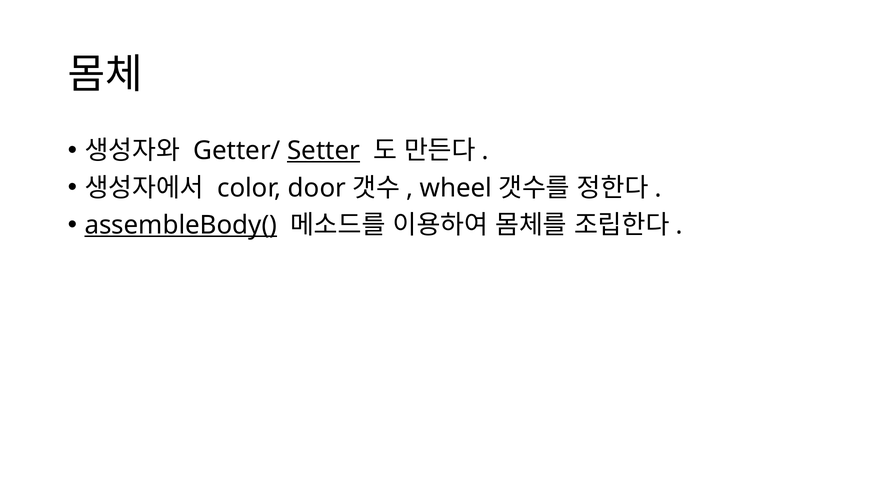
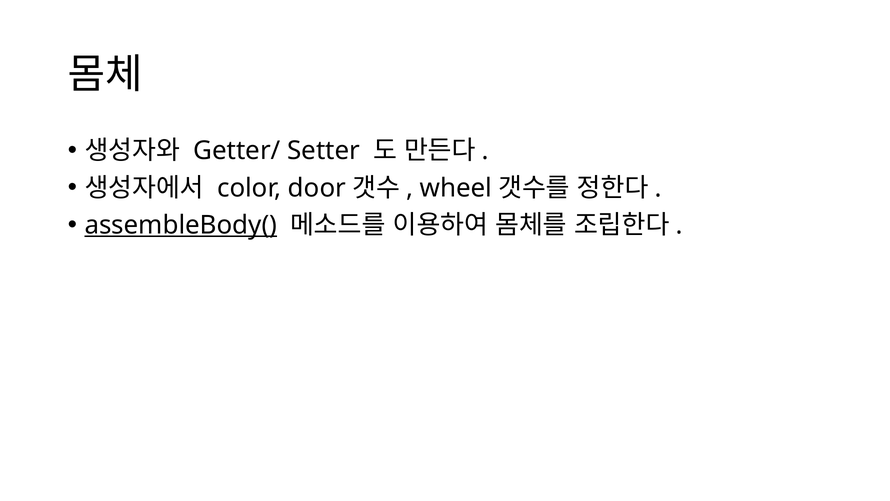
Setter underline: present -> none
